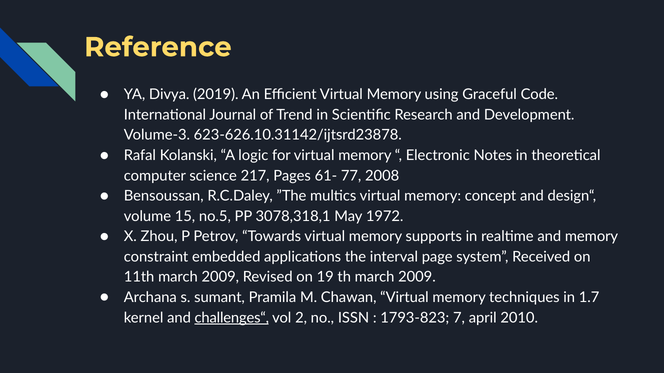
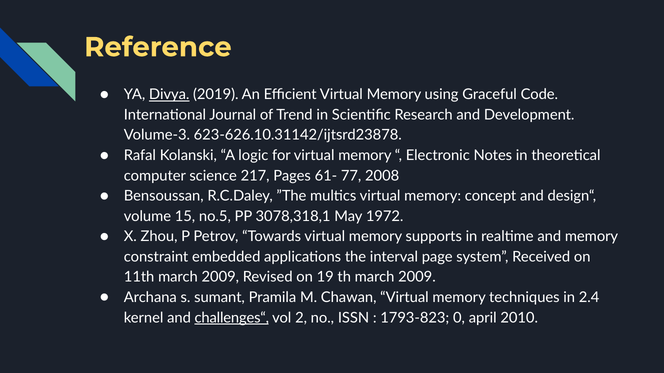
Divya underline: none -> present
1.7: 1.7 -> 2.4
7: 7 -> 0
